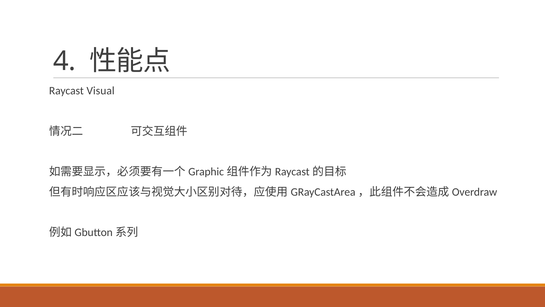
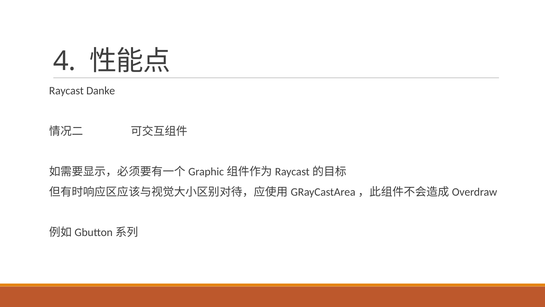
Visual: Visual -> Danke
